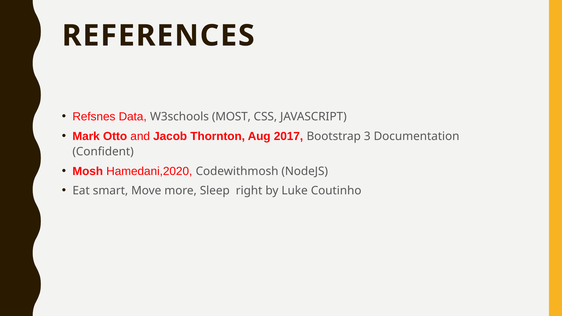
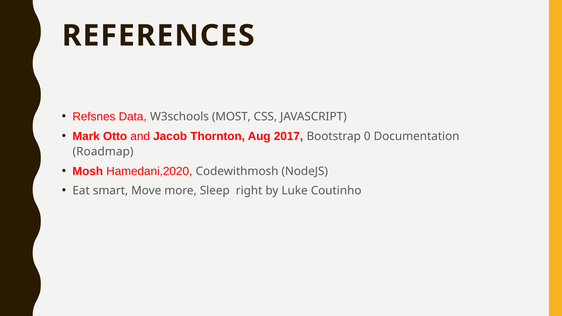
3: 3 -> 0
Confident: Confident -> Roadmap
